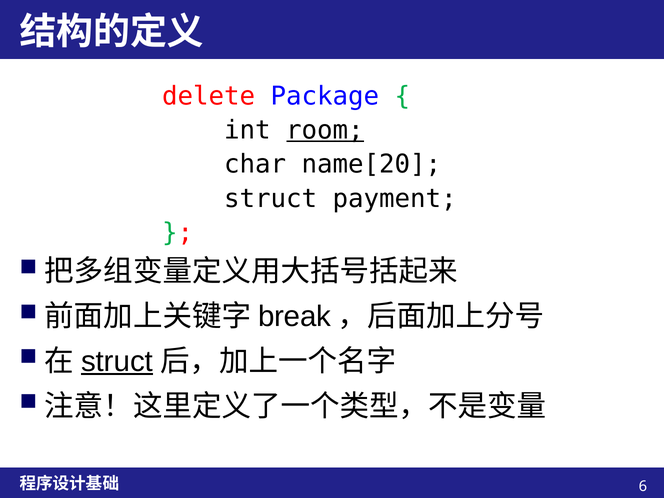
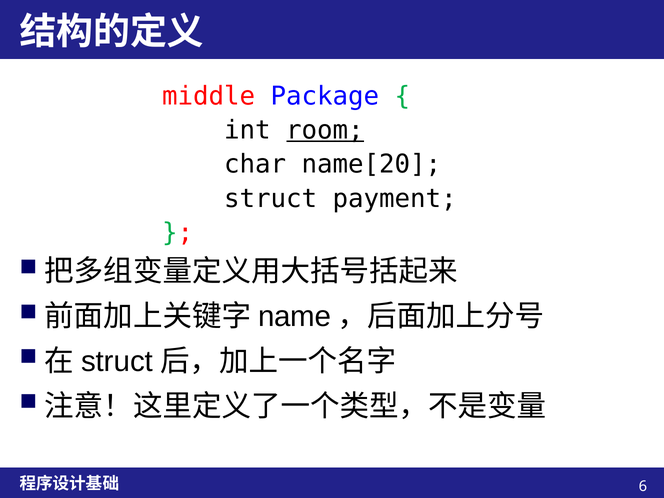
delete: delete -> middle
break: break -> name
struct at (117, 361) underline: present -> none
